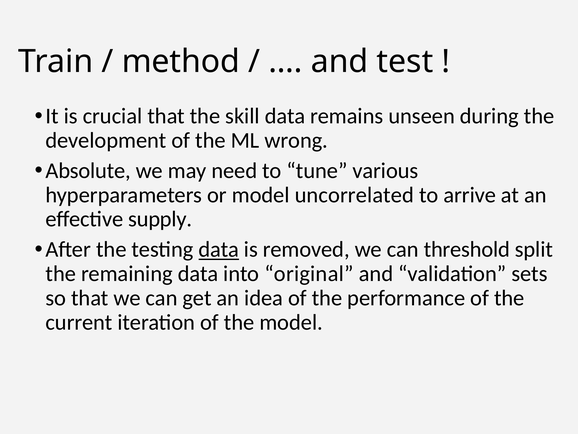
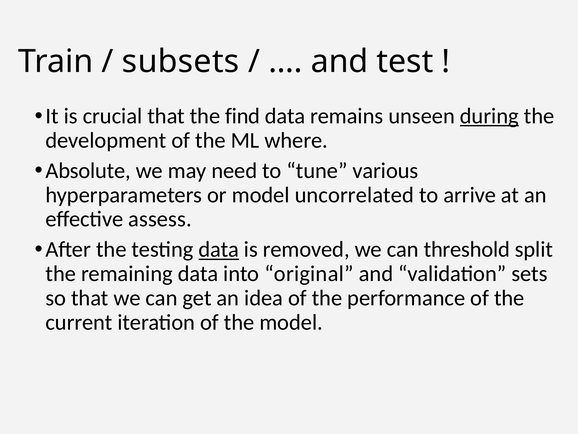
method: method -> subsets
skill: skill -> find
during underline: none -> present
wrong: wrong -> where
supply: supply -> assess
